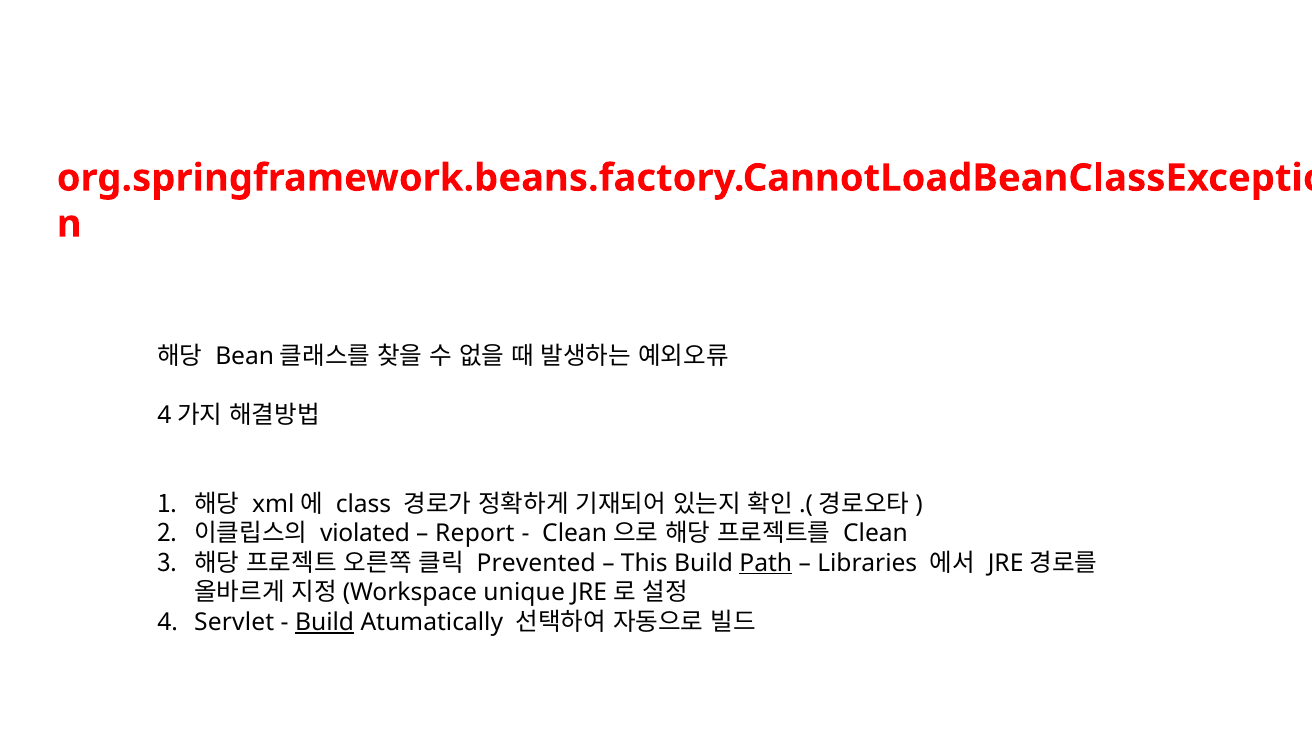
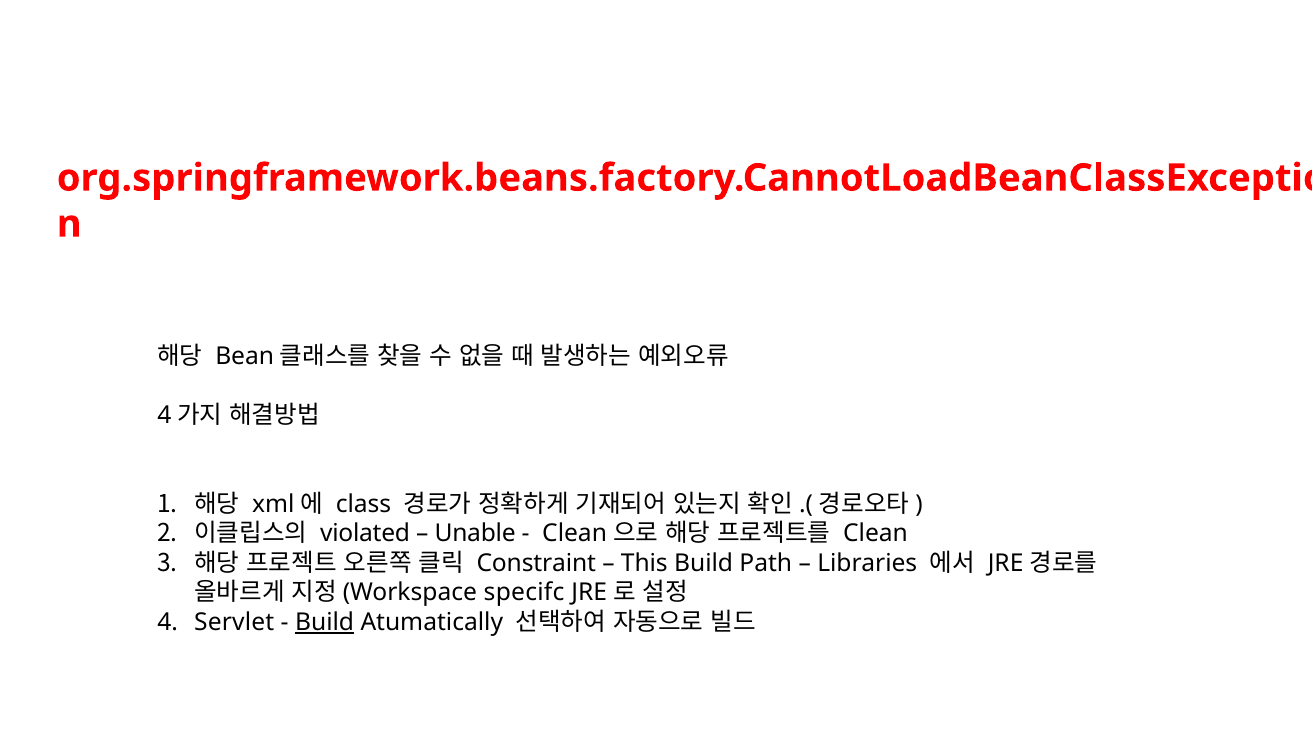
Report: Report -> Unable
Prevented: Prevented -> Constraint
Path underline: present -> none
unique: unique -> specifc
